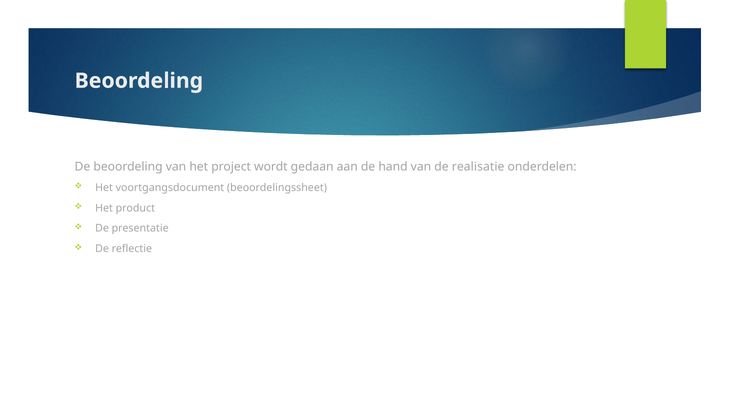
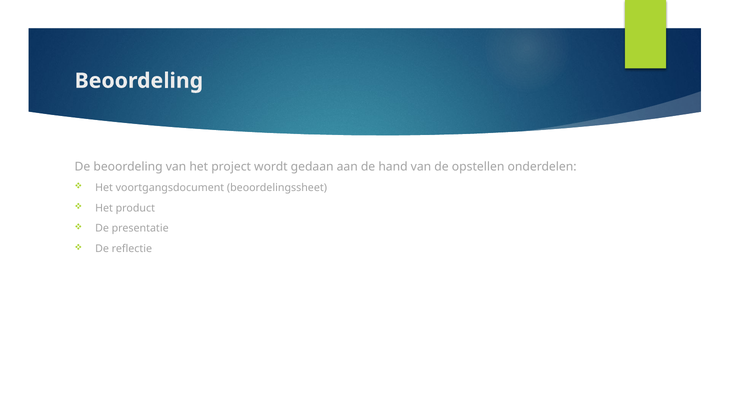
realisatie: realisatie -> opstellen
